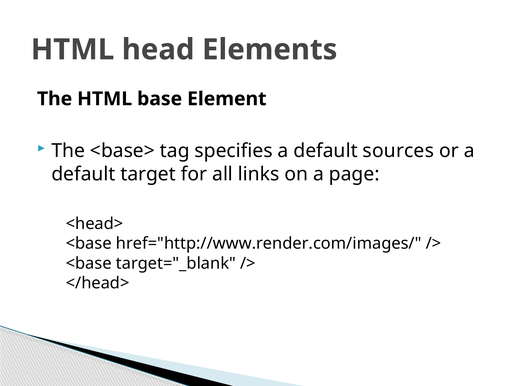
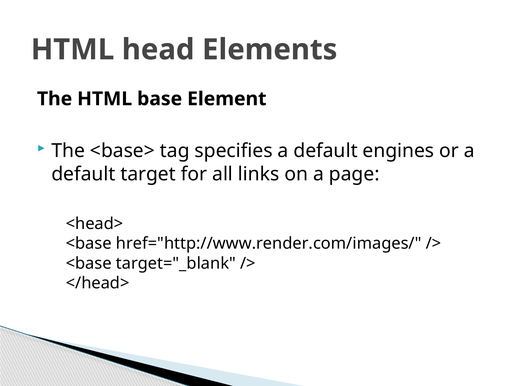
sources: sources -> engines
